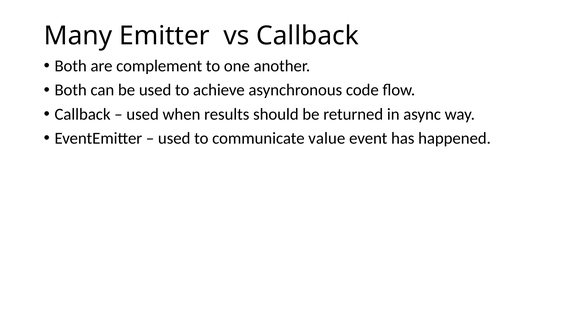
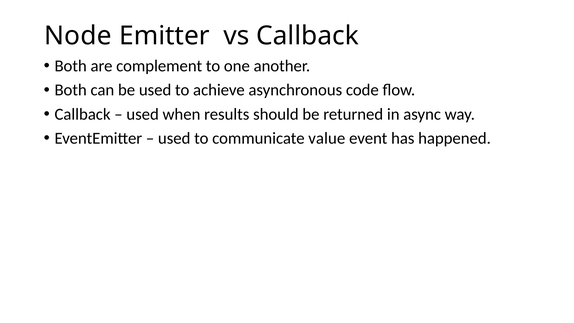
Many: Many -> Node
